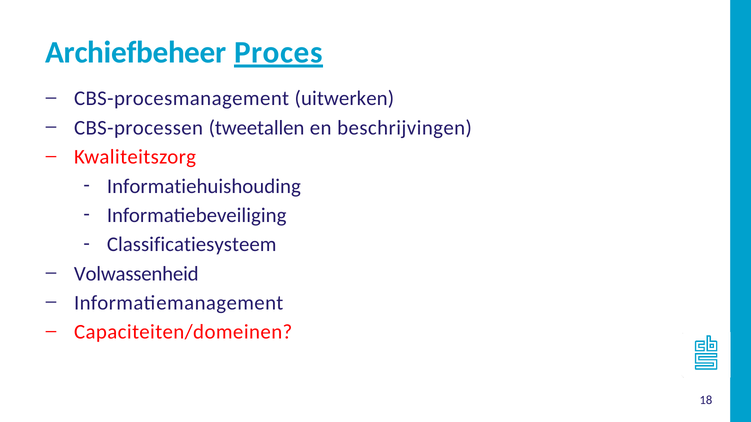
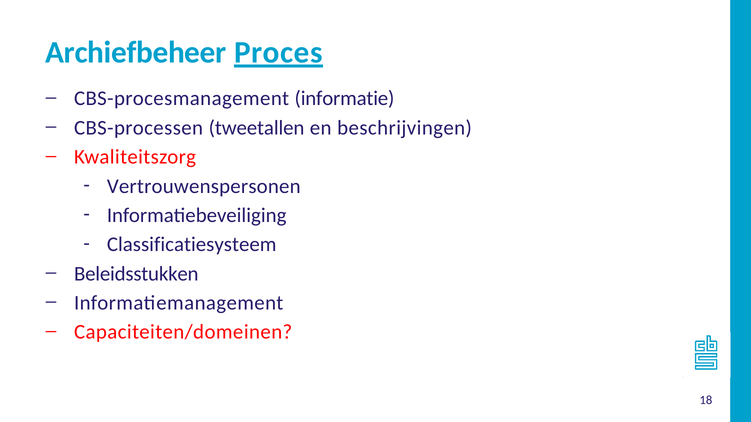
uitwerken: uitwerken -> informatie
Informatiehuishouding: Informatiehuishouding -> Vertrouwenspersonen
Volwassenheid: Volwassenheid -> Beleidsstukken
